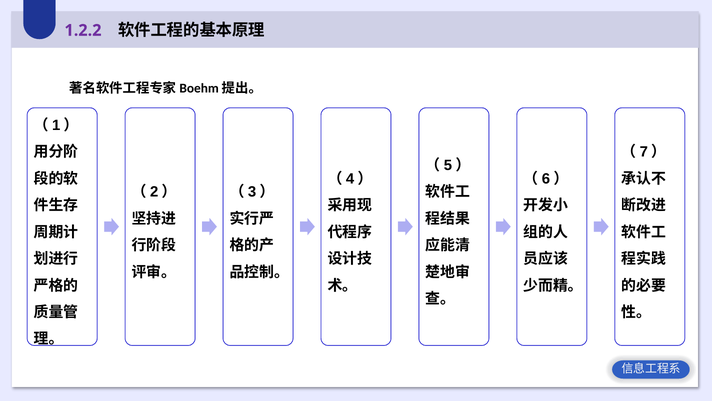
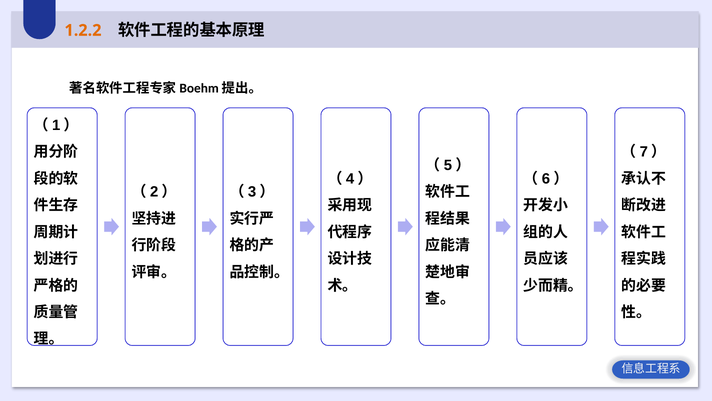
1.2.2 colour: purple -> orange
